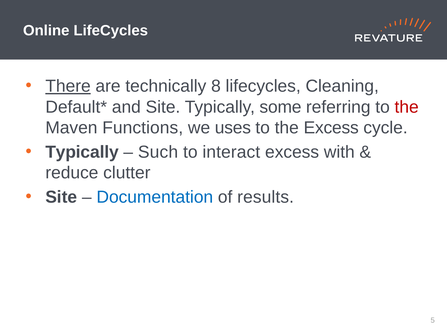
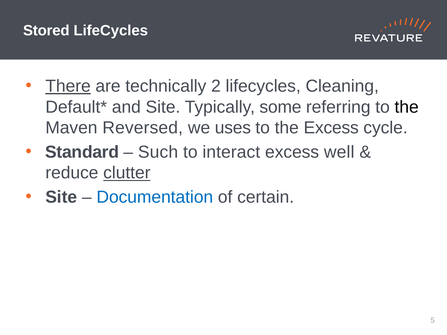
Online: Online -> Stored
8: 8 -> 2
the at (407, 107) colour: red -> black
Functions: Functions -> Reversed
Typically at (82, 152): Typically -> Standard
with: with -> well
clutter underline: none -> present
results: results -> certain
